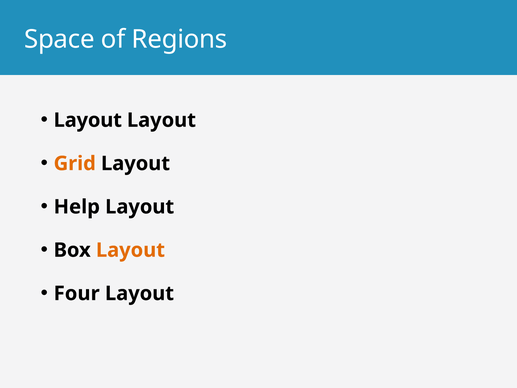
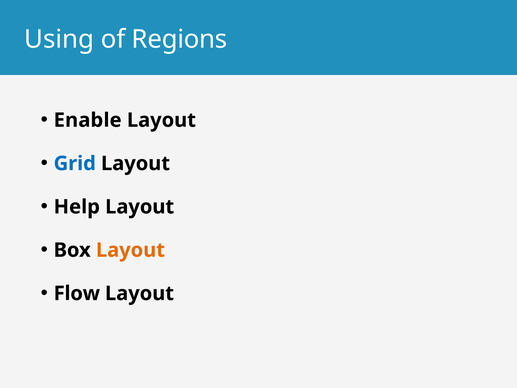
Space: Space -> Using
Layout at (88, 120): Layout -> Enable
Grid colour: orange -> blue
Four: Four -> Flow
